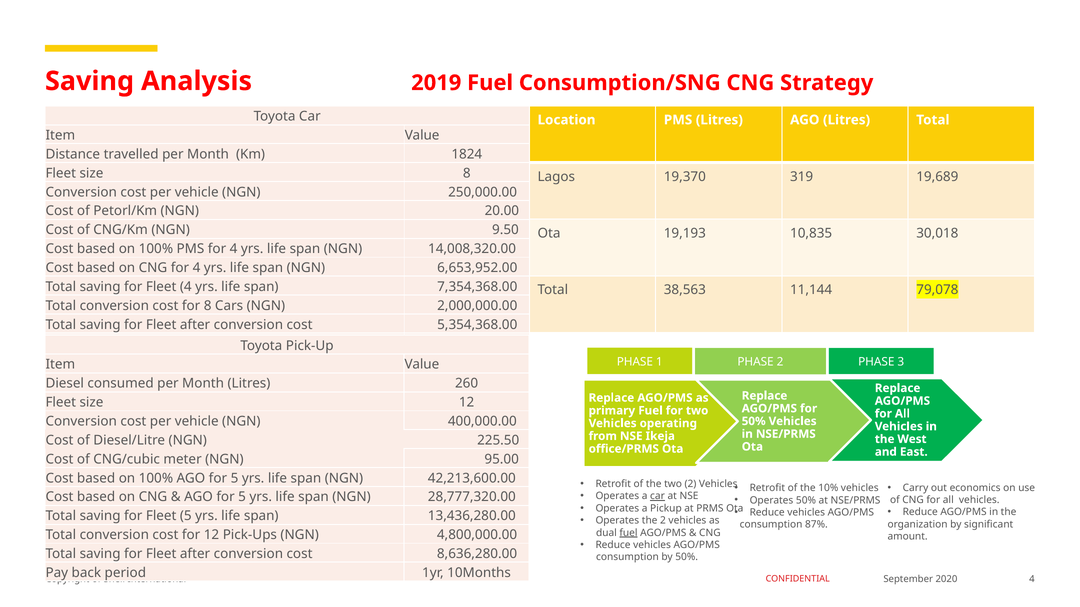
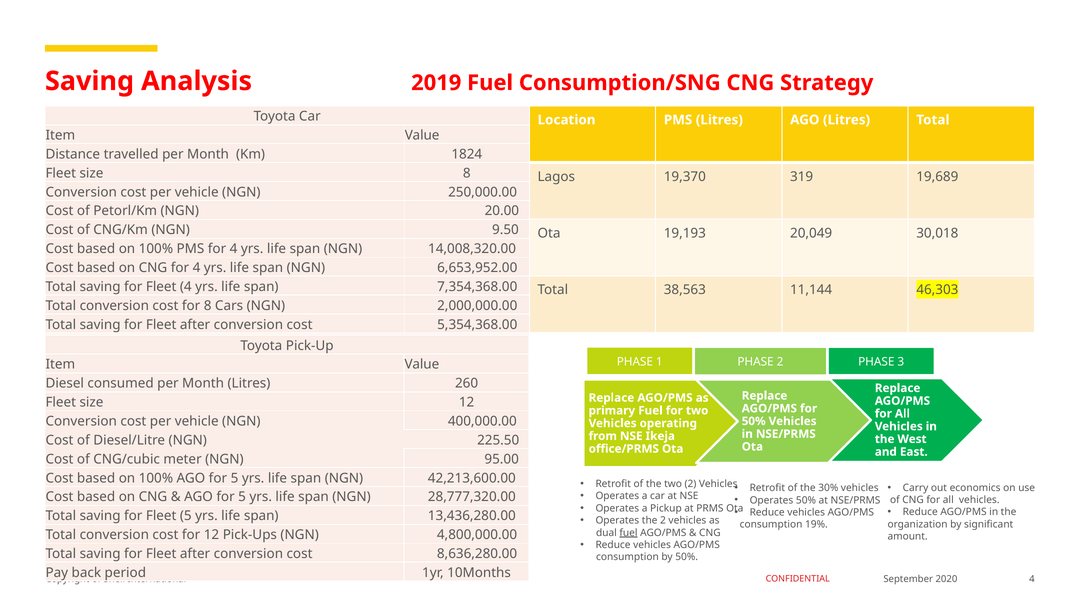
10,835: 10,835 -> 20,049
79,078: 79,078 -> 46,303
10%: 10% -> 30%
car at (657, 497) underline: present -> none
87%: 87% -> 19%
